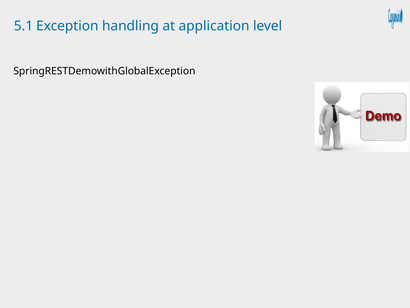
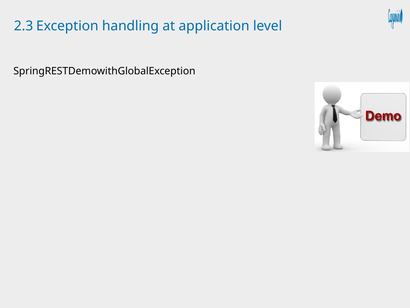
5.1: 5.1 -> 2.3
